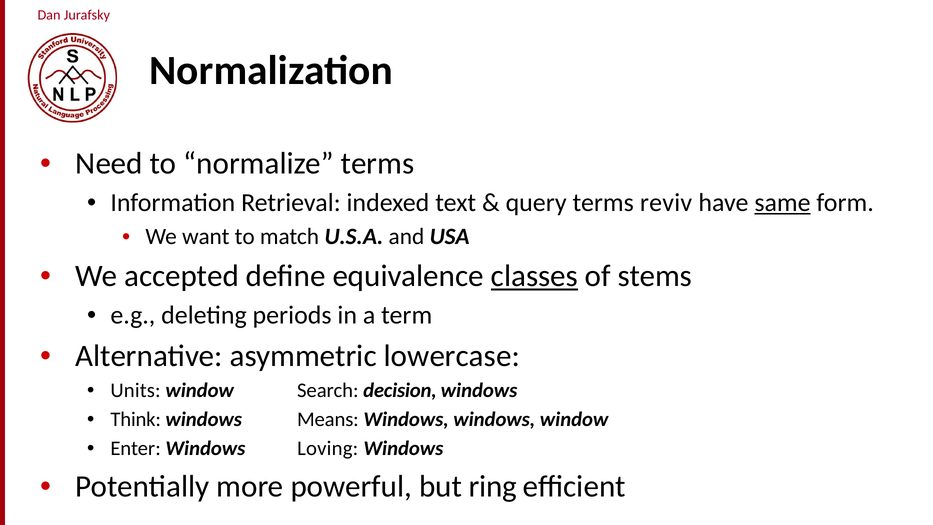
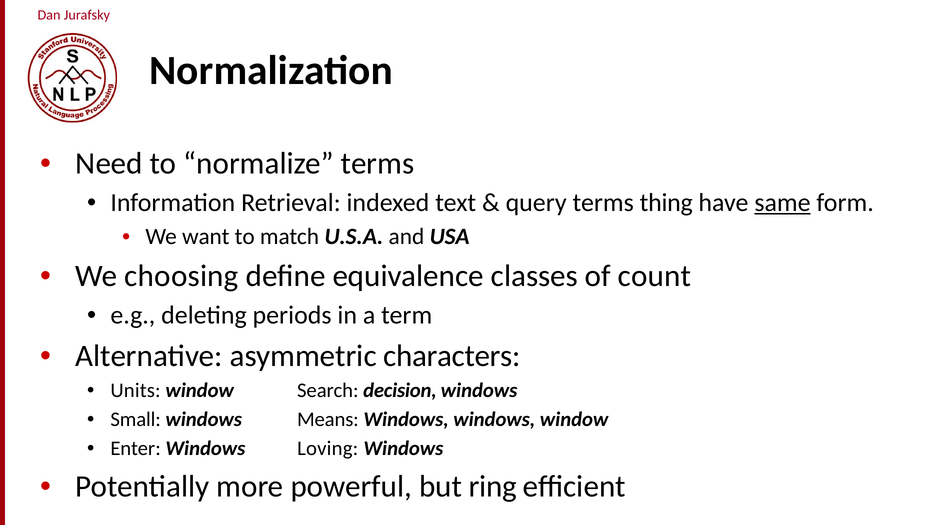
reviv: reviv -> thing
accepted: accepted -> choosing
classes underline: present -> none
stems: stems -> count
lowercase: lowercase -> characters
Think: Think -> Small
